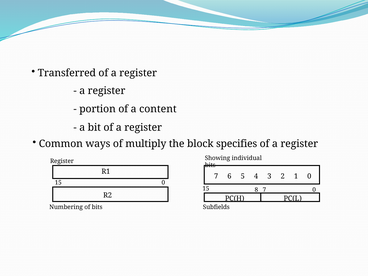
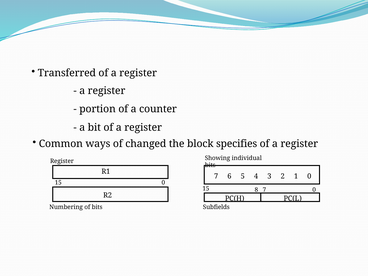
content: content -> counter
multiply: multiply -> changed
